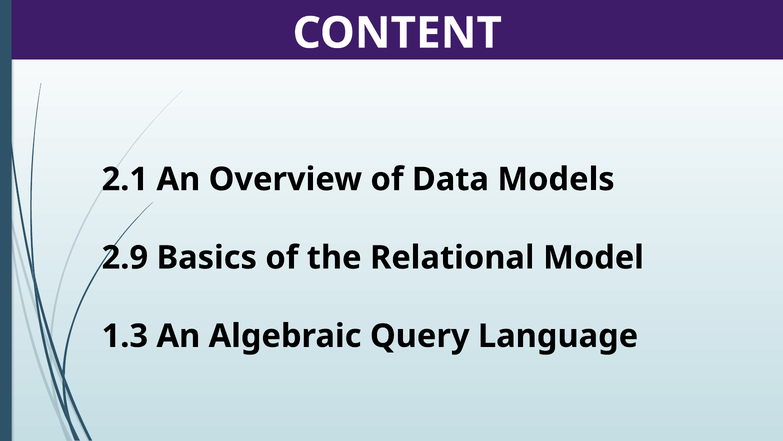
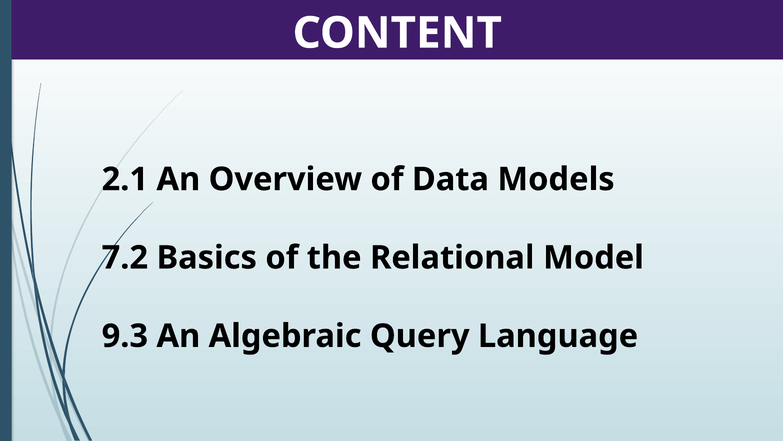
2.9: 2.9 -> 7.2
1.3: 1.3 -> 9.3
